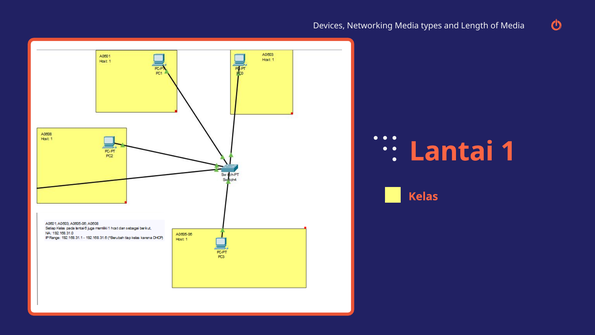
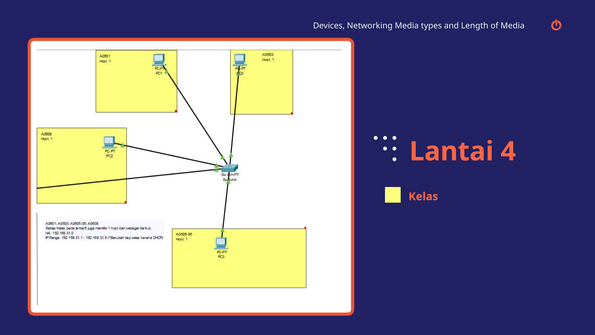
1: 1 -> 4
